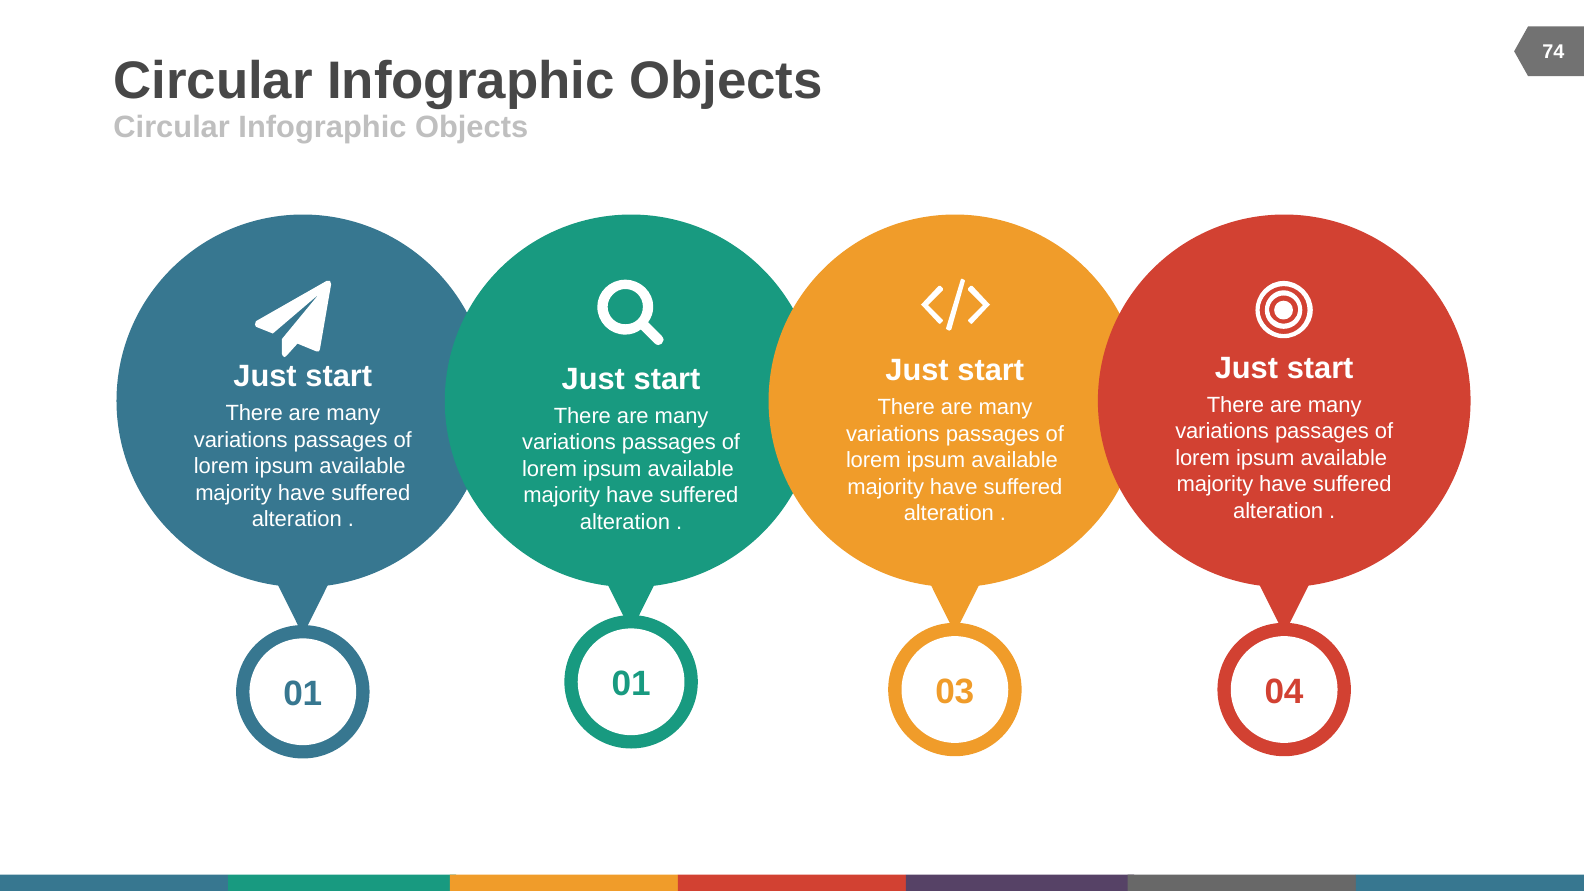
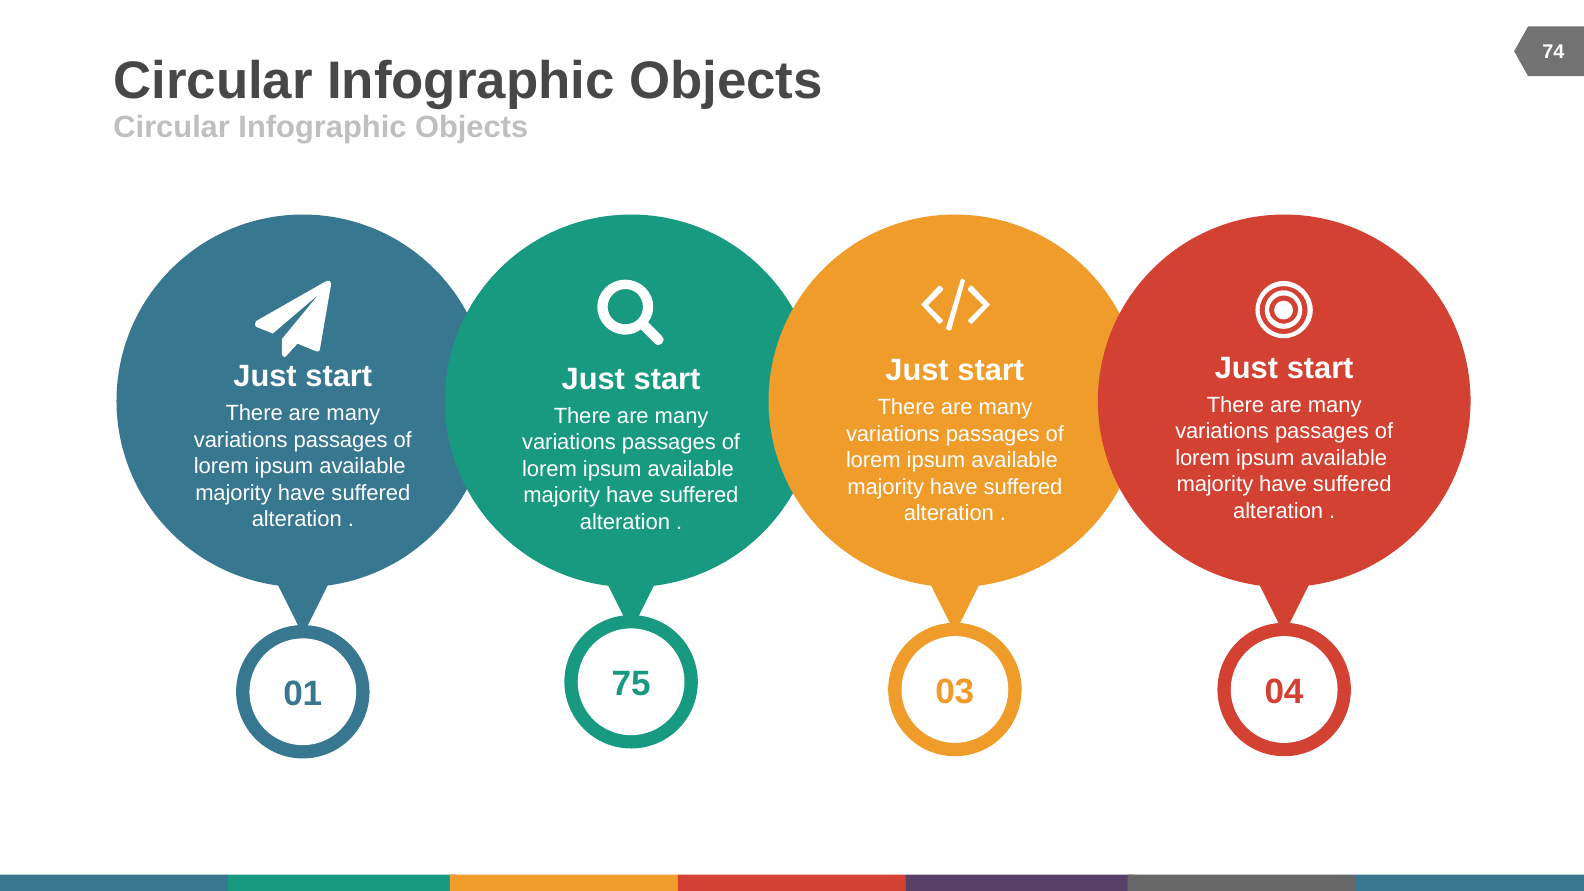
01 01: 01 -> 75
